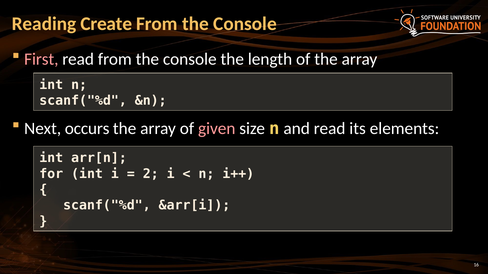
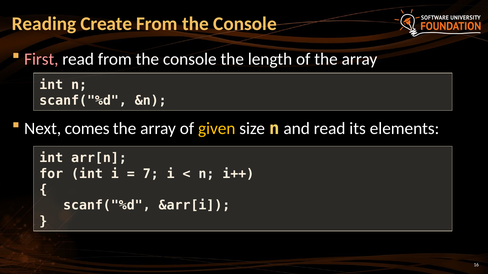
occurs: occurs -> comes
given colour: pink -> yellow
2: 2 -> 7
